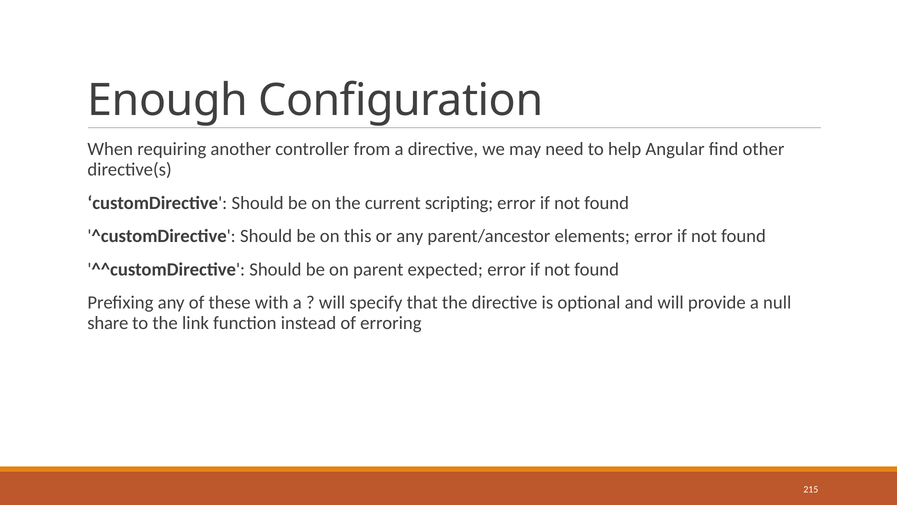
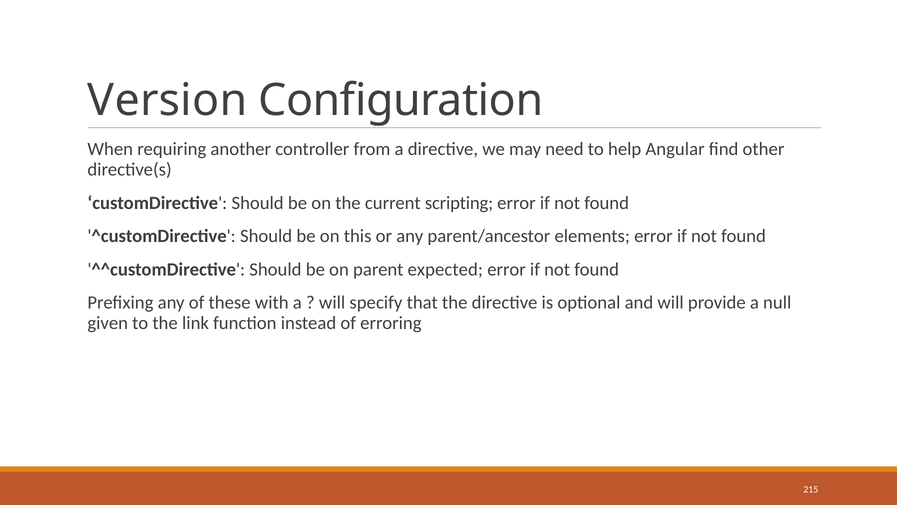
Enough: Enough -> Version
share: share -> given
